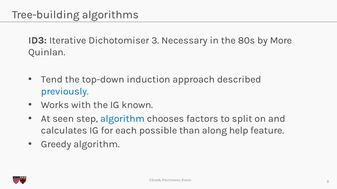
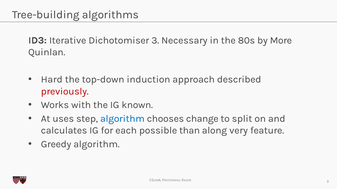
Tend: Tend -> Hard
previously colour: blue -> red
seen: seen -> uses
factors: factors -> change
help: help -> very
